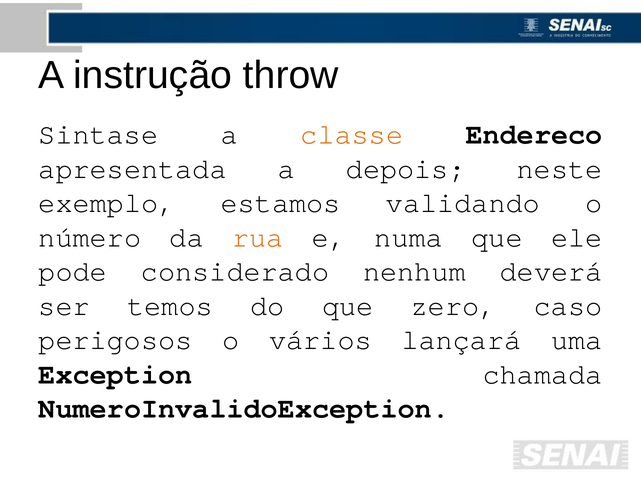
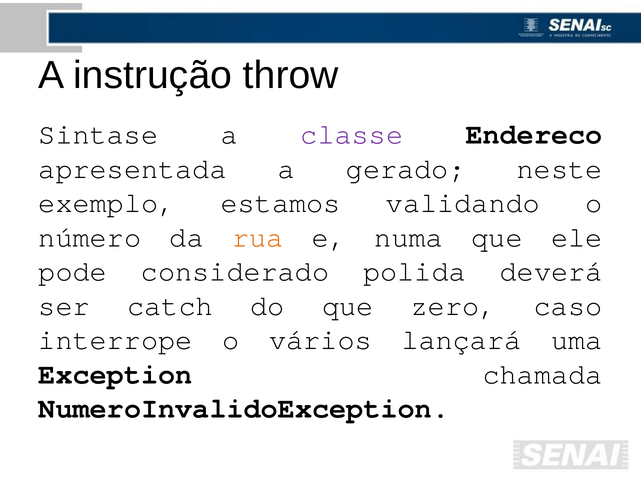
classe colour: orange -> purple
depois: depois -> gerado
nenhum: nenhum -> polida
temos: temos -> catch
perigosos: perigosos -> interrope
